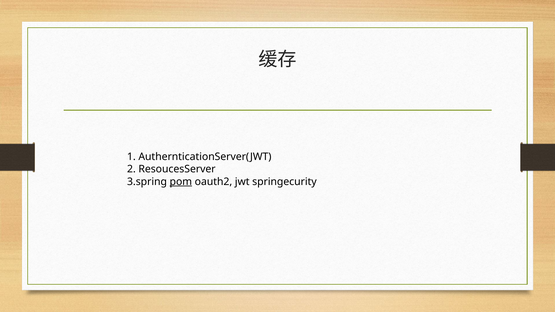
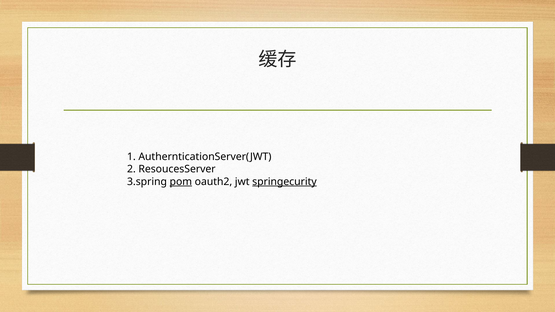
springecurity underline: none -> present
